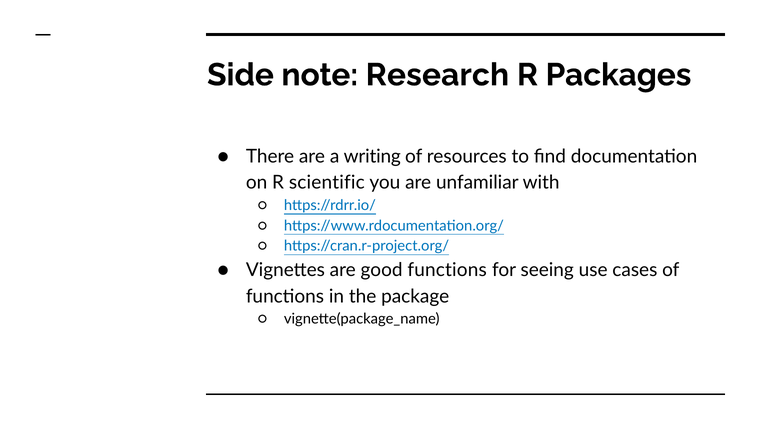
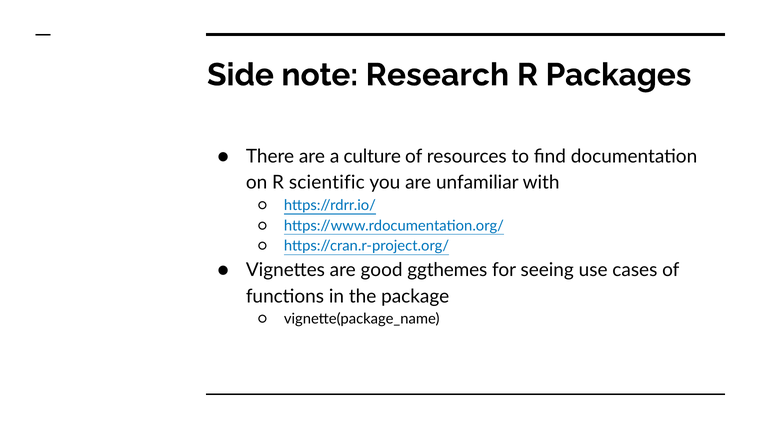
writing: writing -> culture
good functions: functions -> ggthemes
